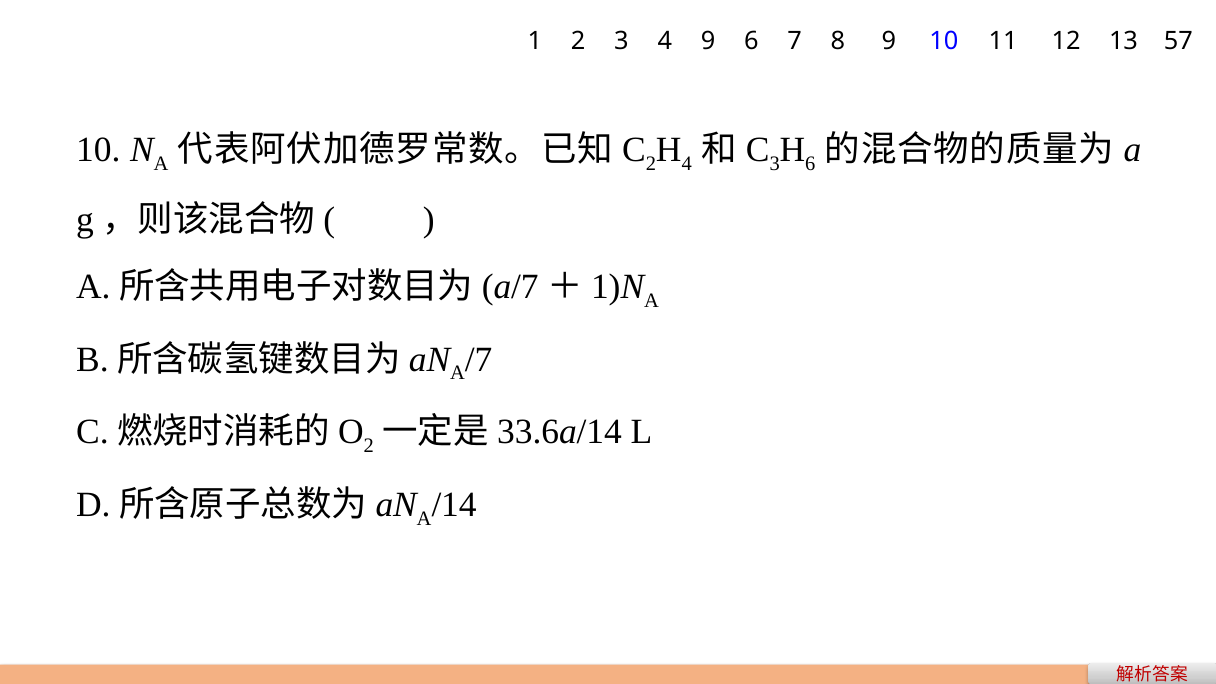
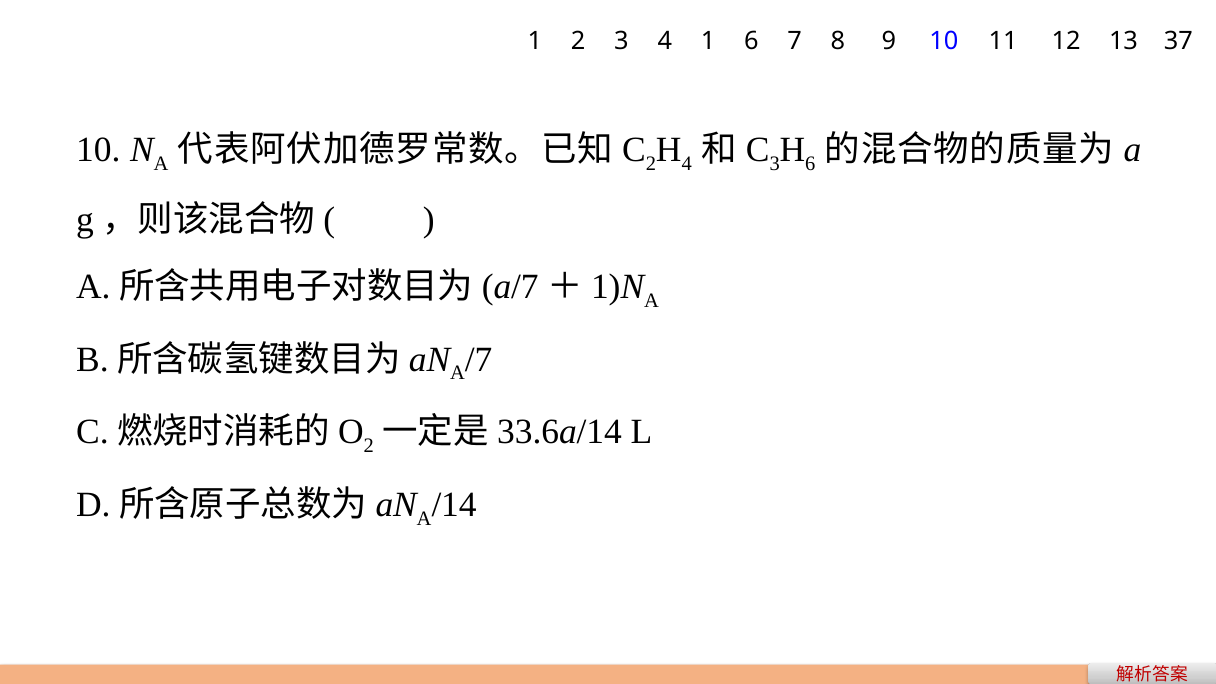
4 9: 9 -> 1
57: 57 -> 37
